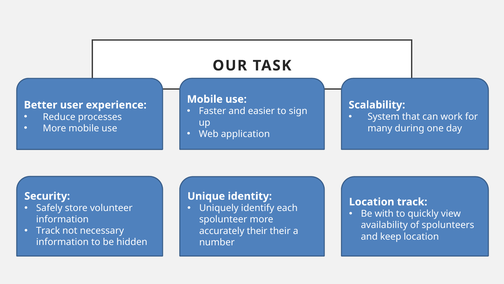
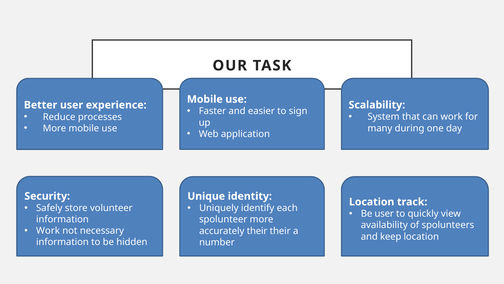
Be with: with -> user
Track at (48, 230): Track -> Work
